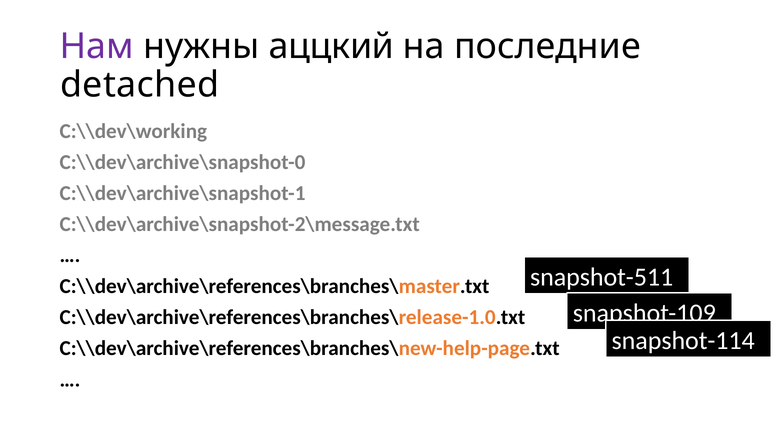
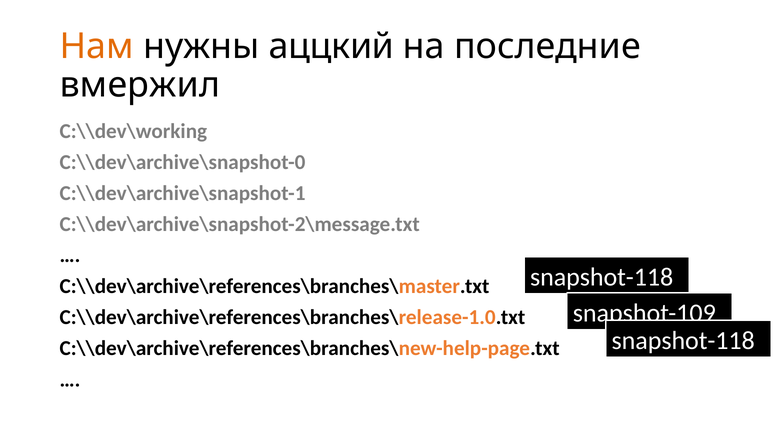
Нам colour: purple -> orange
detached: detached -> вмержил
snapshot-511 at (602, 277): snapshot-511 -> snapshot-118
snapshot-114 at (683, 340): snapshot-114 -> snapshot-118
